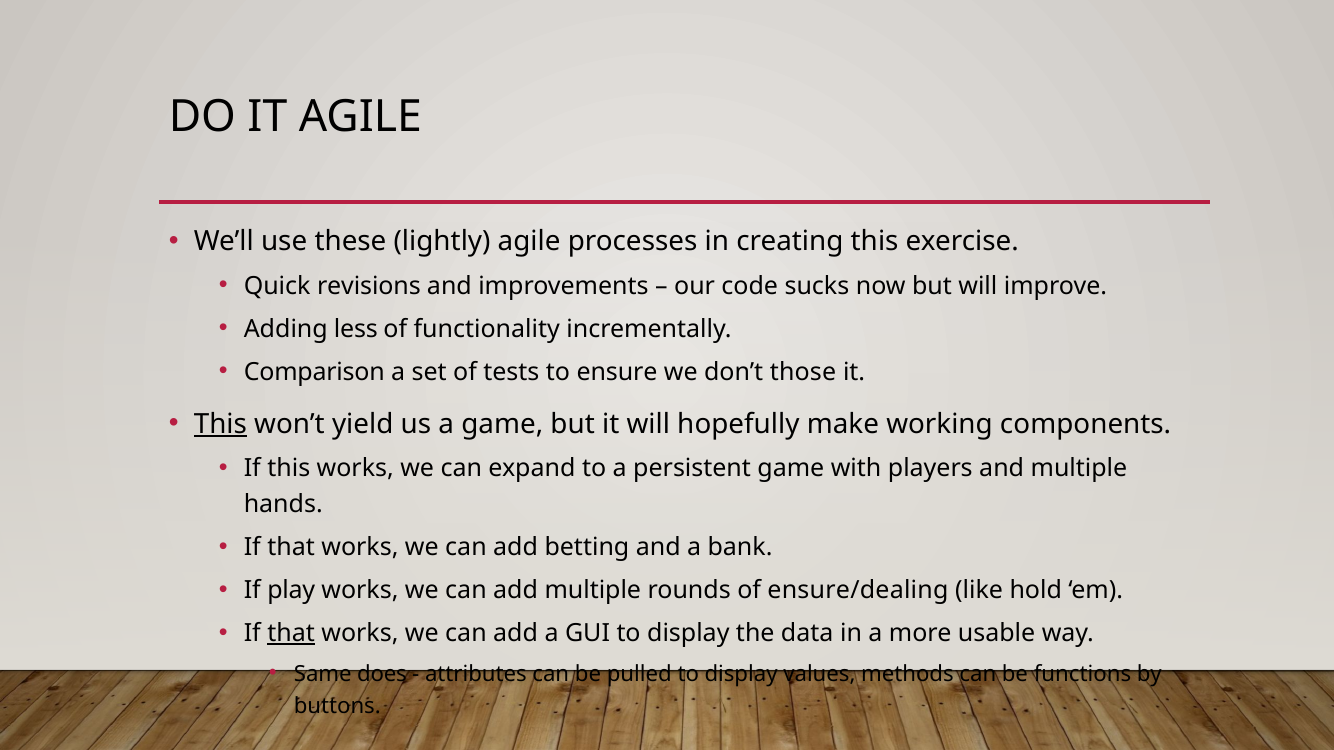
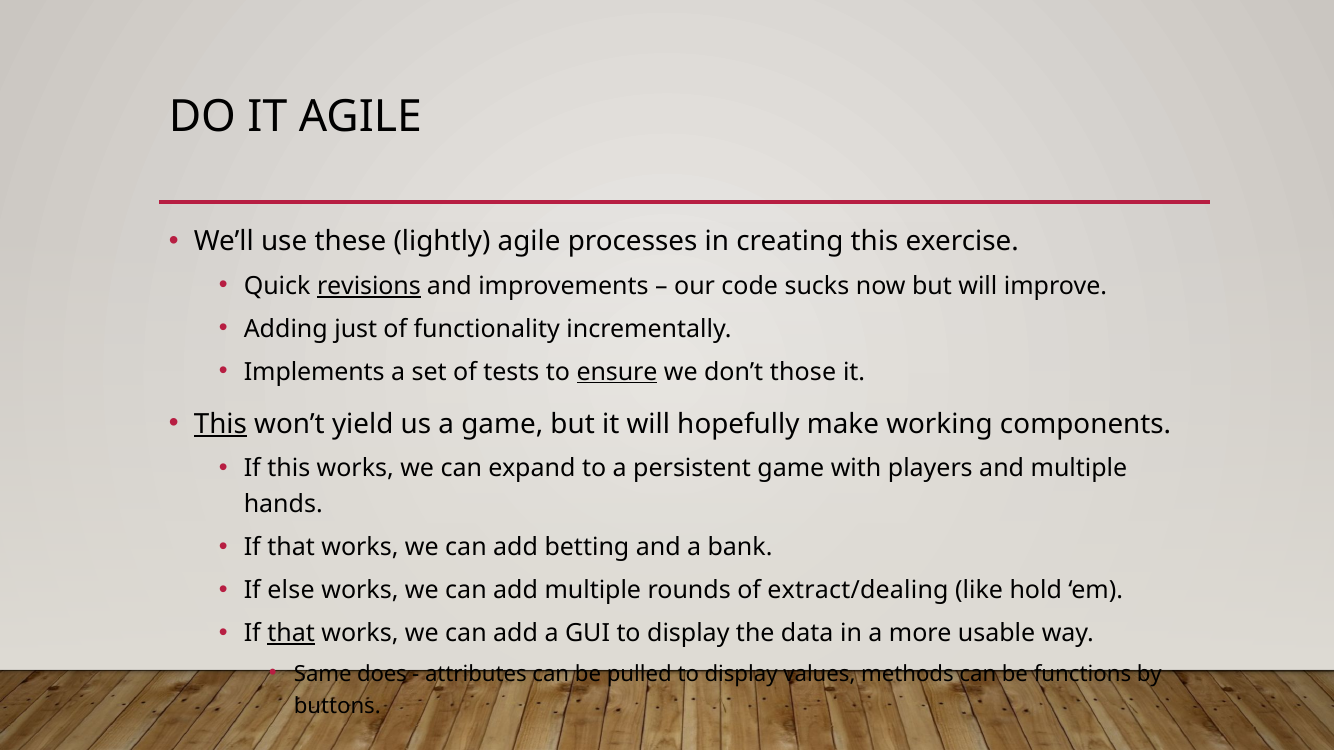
revisions underline: none -> present
less: less -> just
Comparison: Comparison -> Implements
ensure underline: none -> present
play: play -> else
ensure/dealing: ensure/dealing -> extract/dealing
